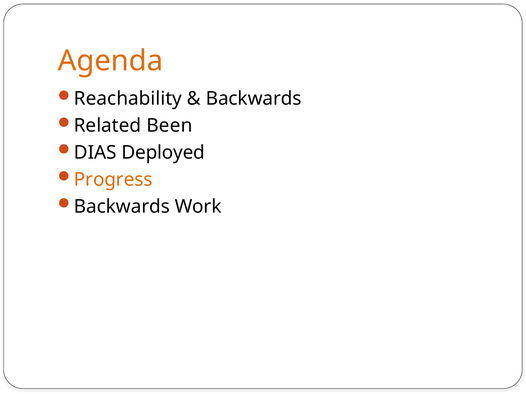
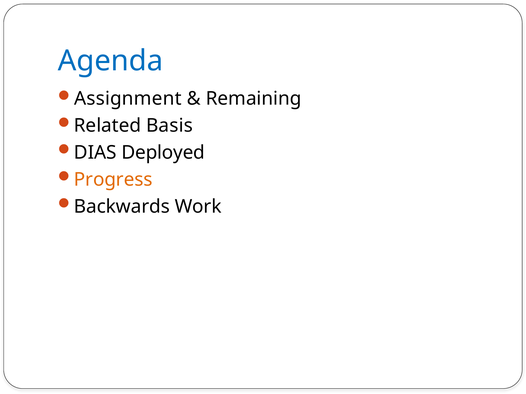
Agenda colour: orange -> blue
Reachability: Reachability -> Assignment
Backwards at (254, 99): Backwards -> Remaining
Been: Been -> Basis
